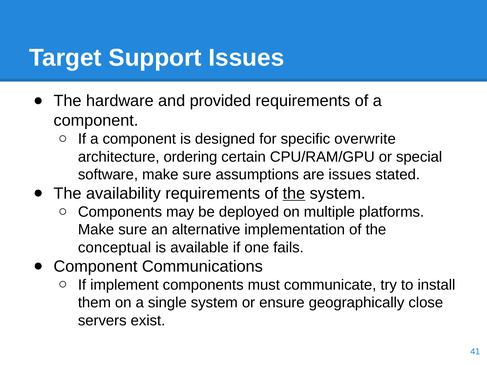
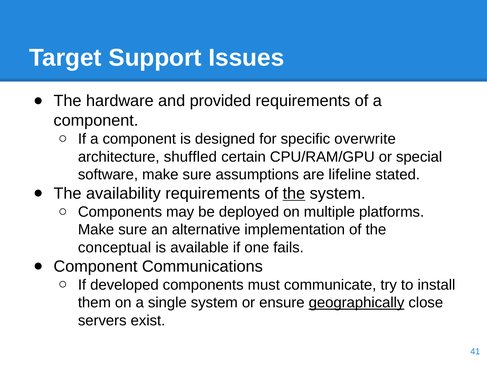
ordering: ordering -> shuffled
are issues: issues -> lifeline
implement: implement -> developed
geographically underline: none -> present
